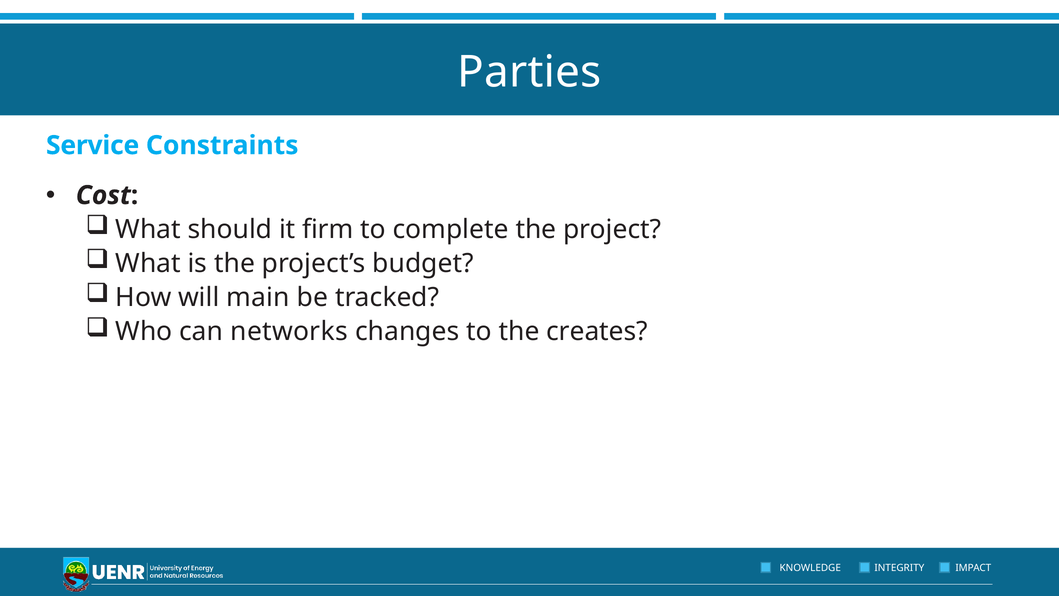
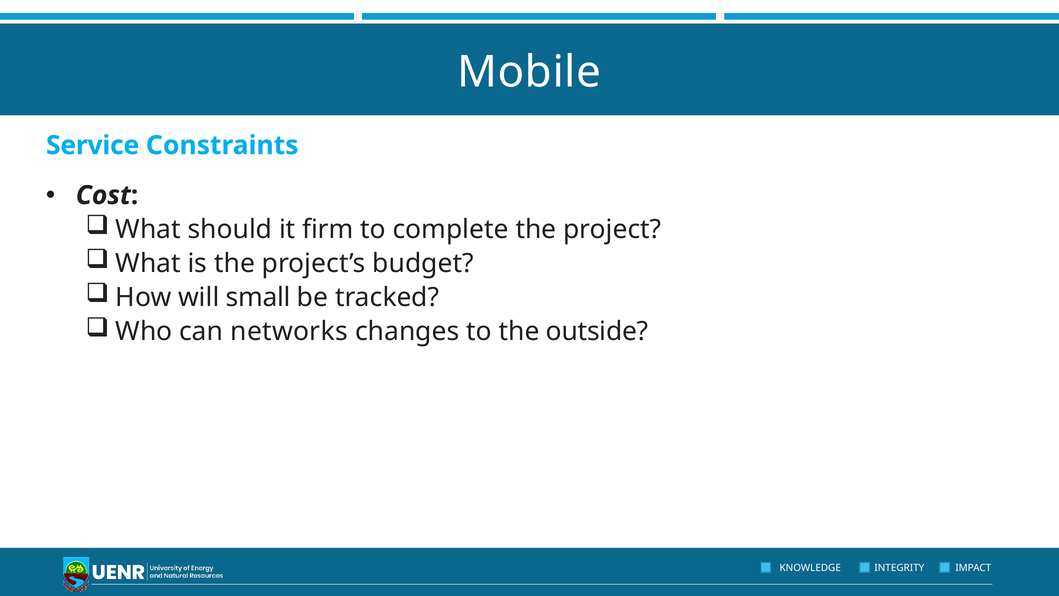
Parties: Parties -> Mobile
main: main -> small
creates: creates -> outside
